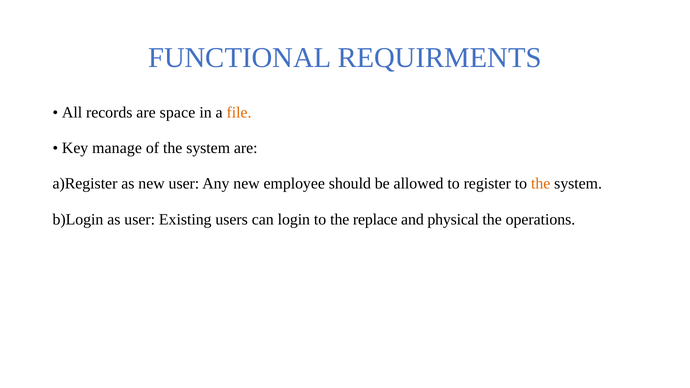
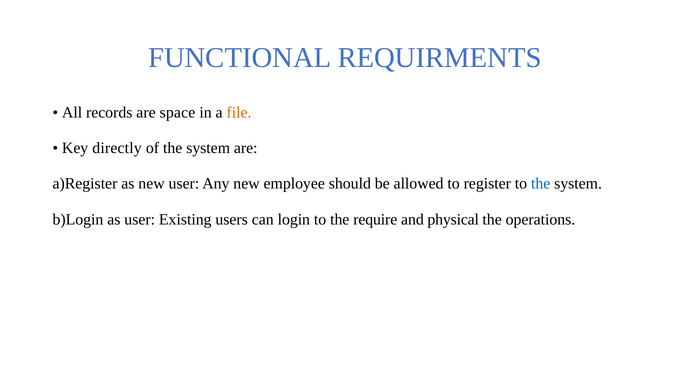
manage: manage -> directly
the at (541, 184) colour: orange -> blue
replace: replace -> require
